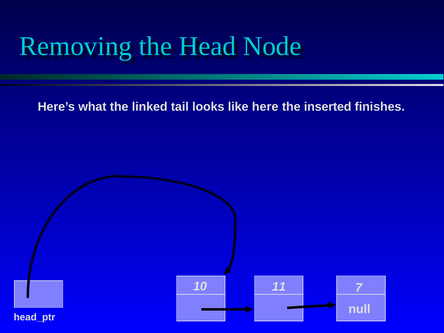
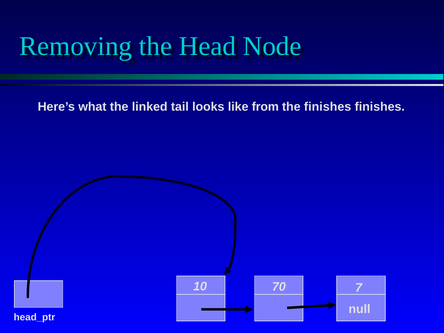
here: here -> from
the inserted: inserted -> finishes
11: 11 -> 70
